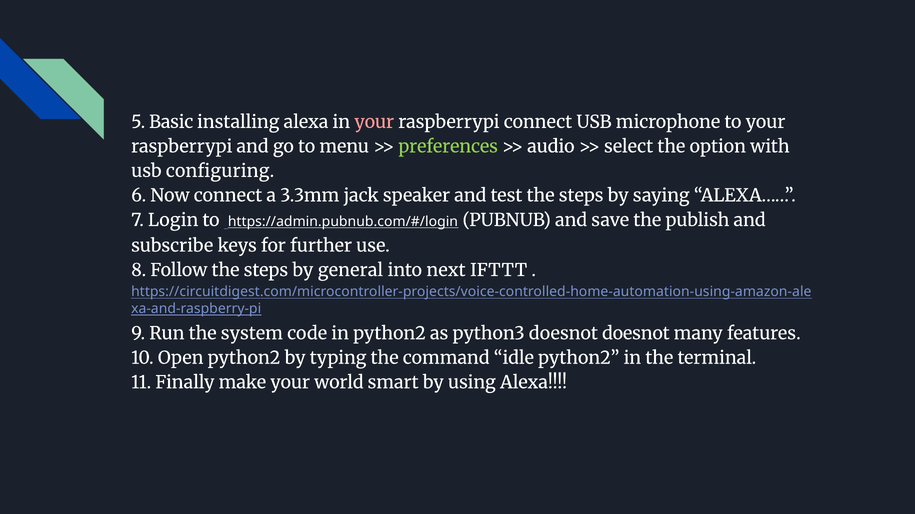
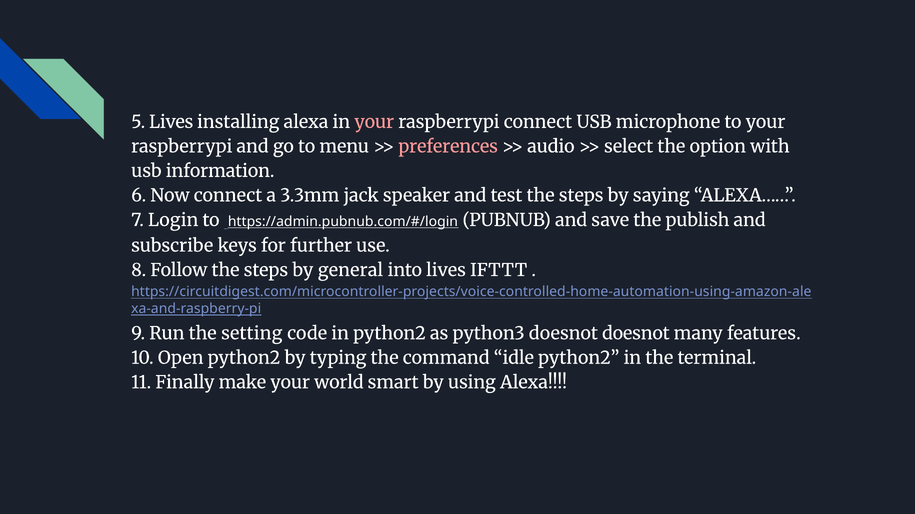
5 Basic: Basic -> Lives
preferences colour: light green -> pink
configuring: configuring -> information
into next: next -> lives
system: system -> setting
